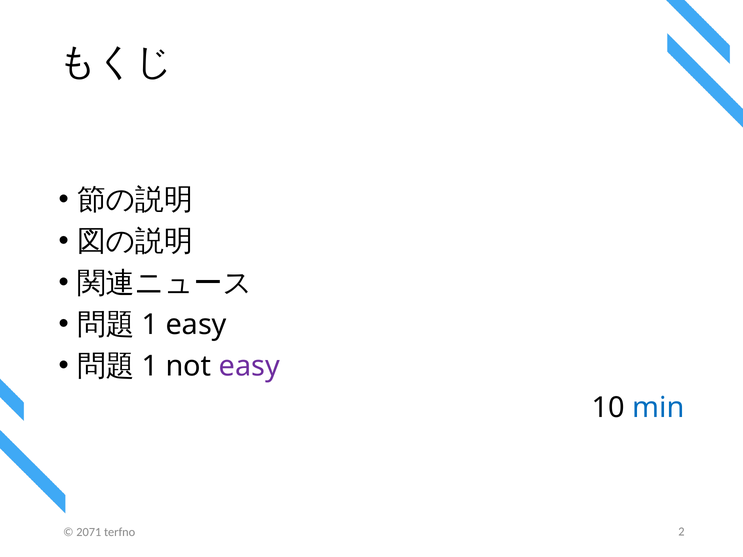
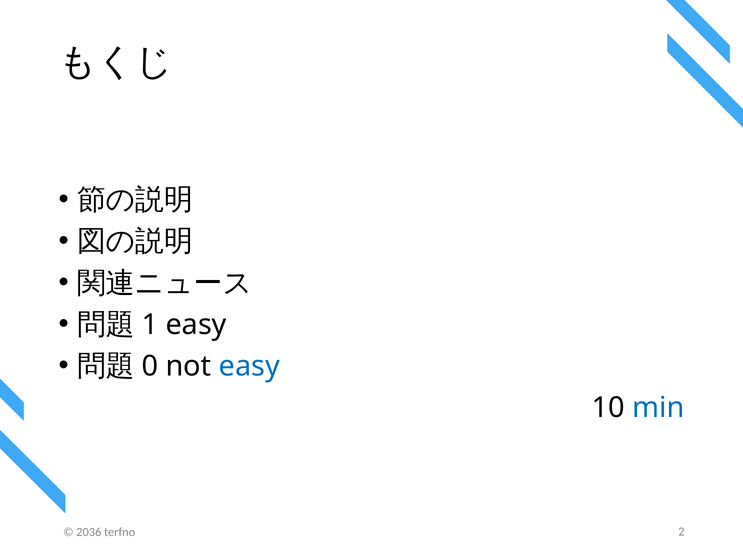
1 at (150, 366): 1 -> 0
easy at (249, 366) colour: purple -> blue
2071: 2071 -> 2036
